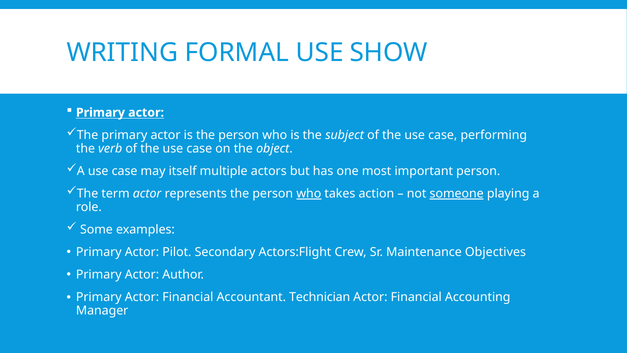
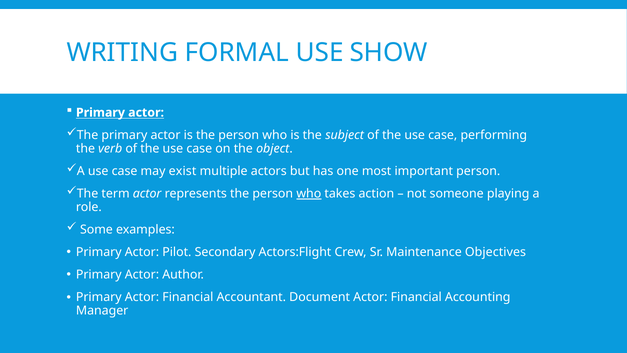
itself: itself -> exist
someone underline: present -> none
Technician: Technician -> Document
